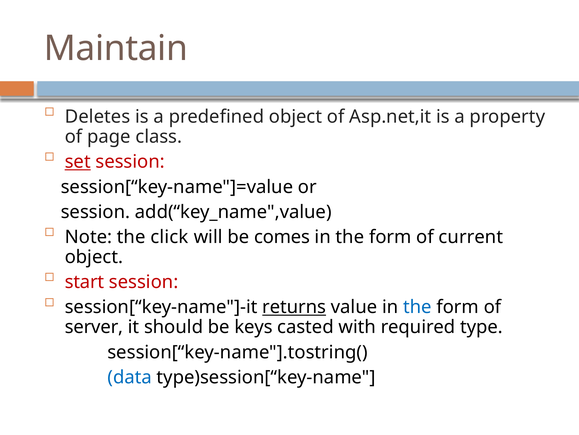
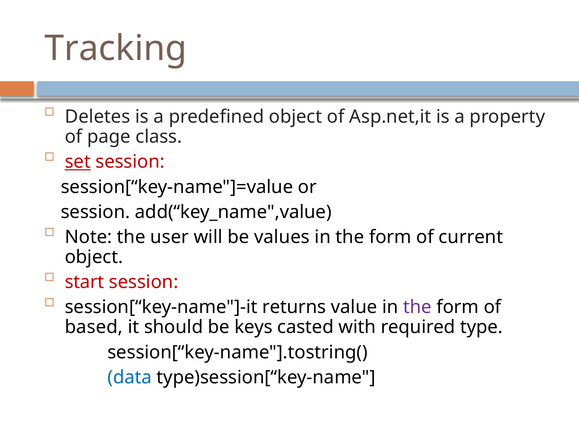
Maintain: Maintain -> Tracking
click: click -> user
comes: comes -> values
returns underline: present -> none
the at (417, 307) colour: blue -> purple
server: server -> based
